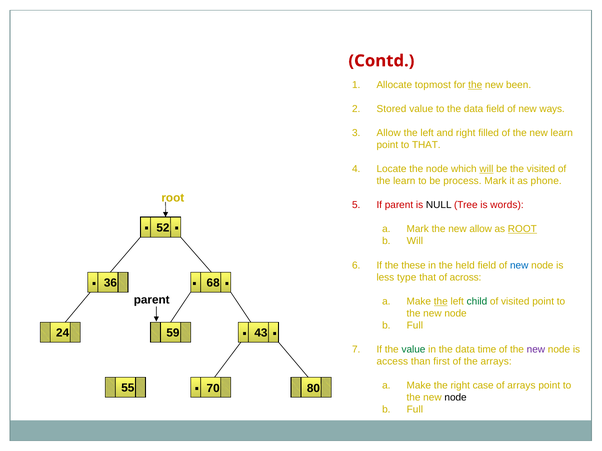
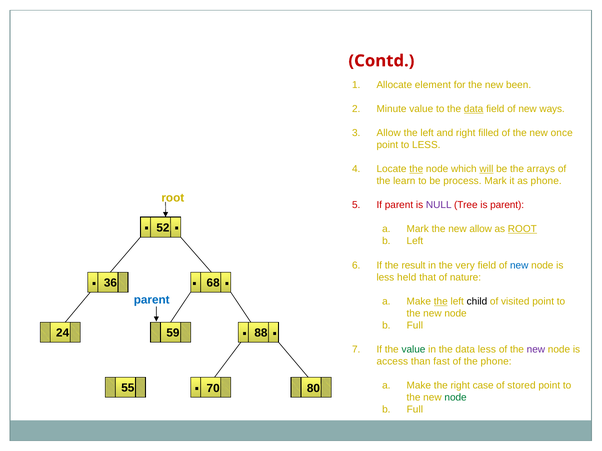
topmost: topmost -> element
the at (475, 85) underline: present -> none
Stored: Stored -> Minute
data at (474, 109) underline: none -> present
new learn: learn -> once
to THAT: THAT -> LESS
the at (416, 169) underline: none -> present
the visited: visited -> arrays
NULL colour: black -> purple
is words: words -> parent
Will at (415, 241): Will -> Left
these: these -> result
held: held -> very
type: type -> held
across: across -> nature
parent at (152, 300) colour: black -> blue
child colour: green -> black
43: 43 -> 88
data time: time -> less
first: first -> fast
the arrays: arrays -> phone
of arrays: arrays -> stored
node at (456, 398) colour: black -> green
